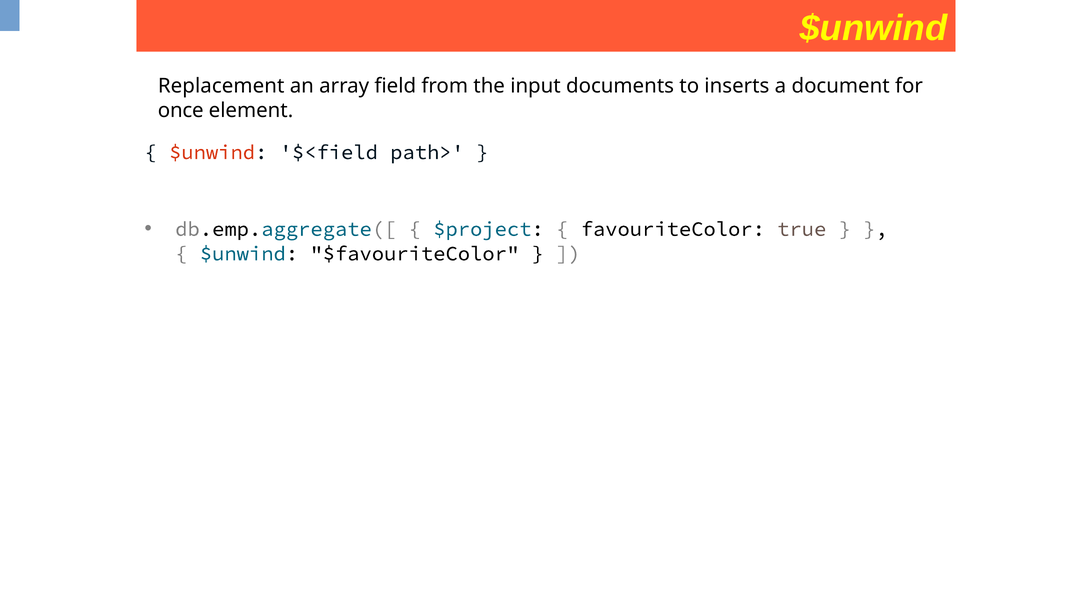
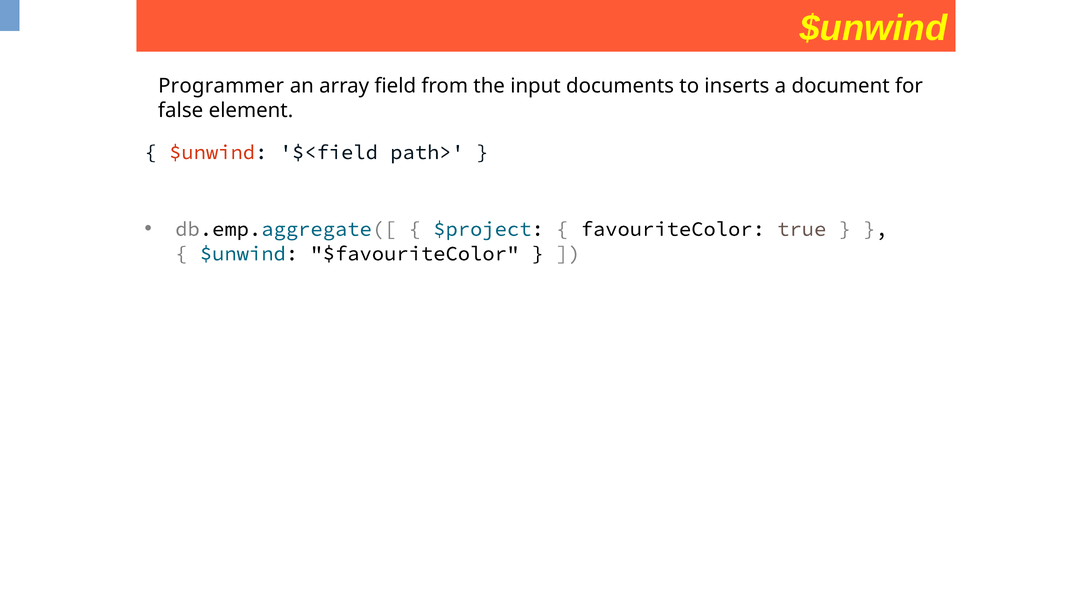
Replacement: Replacement -> Programmer
once: once -> false
